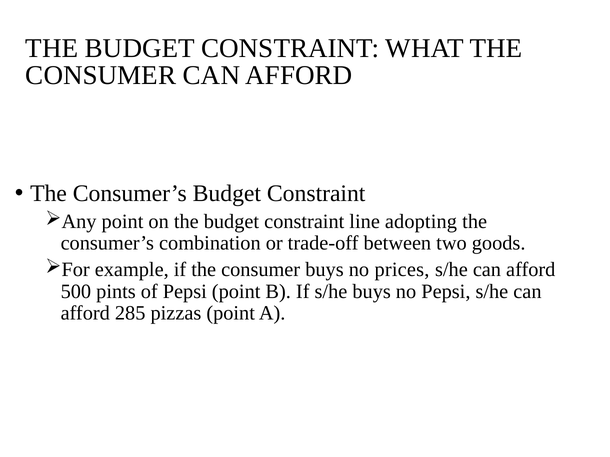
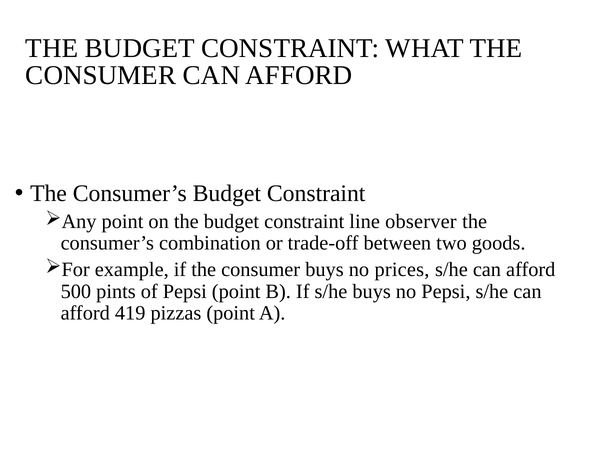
adopting: adopting -> observer
285: 285 -> 419
